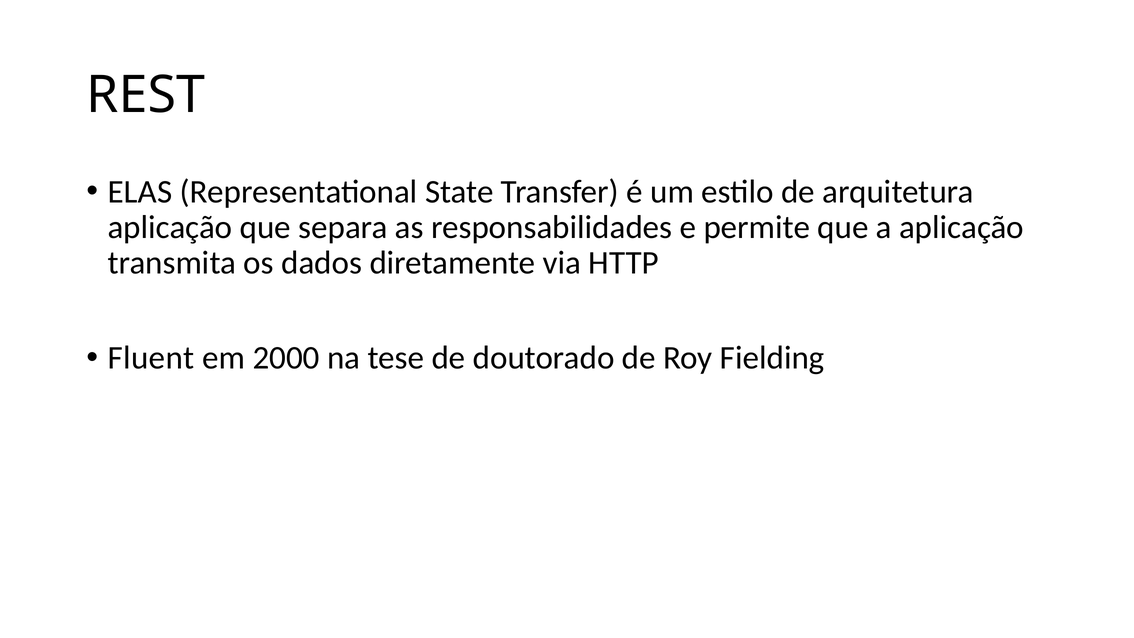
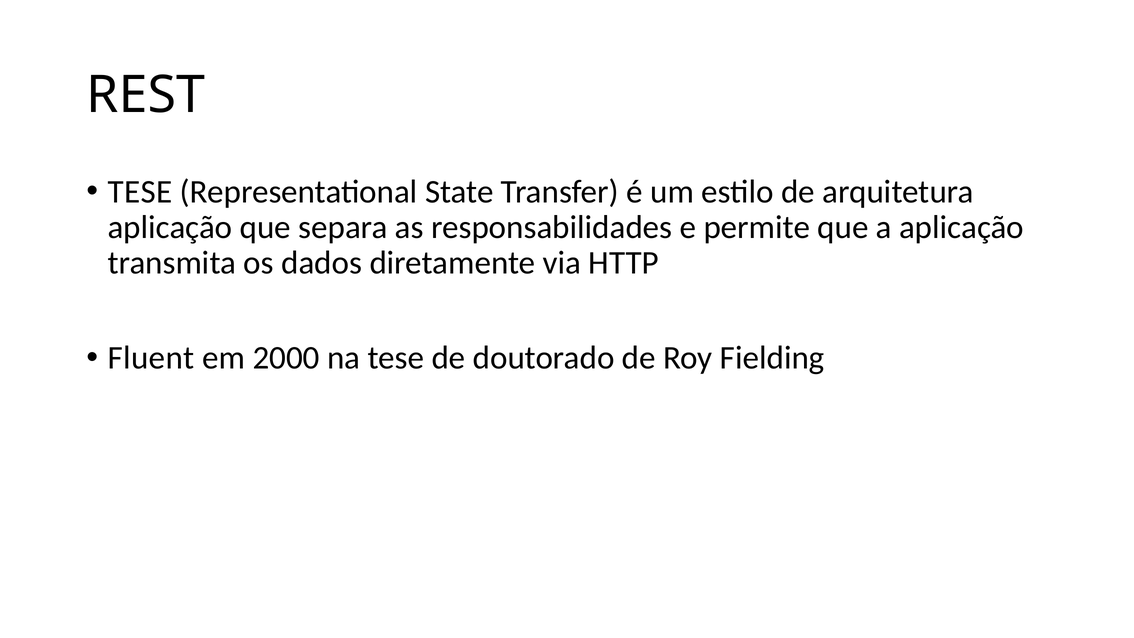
ELAS at (140, 192): ELAS -> TESE
